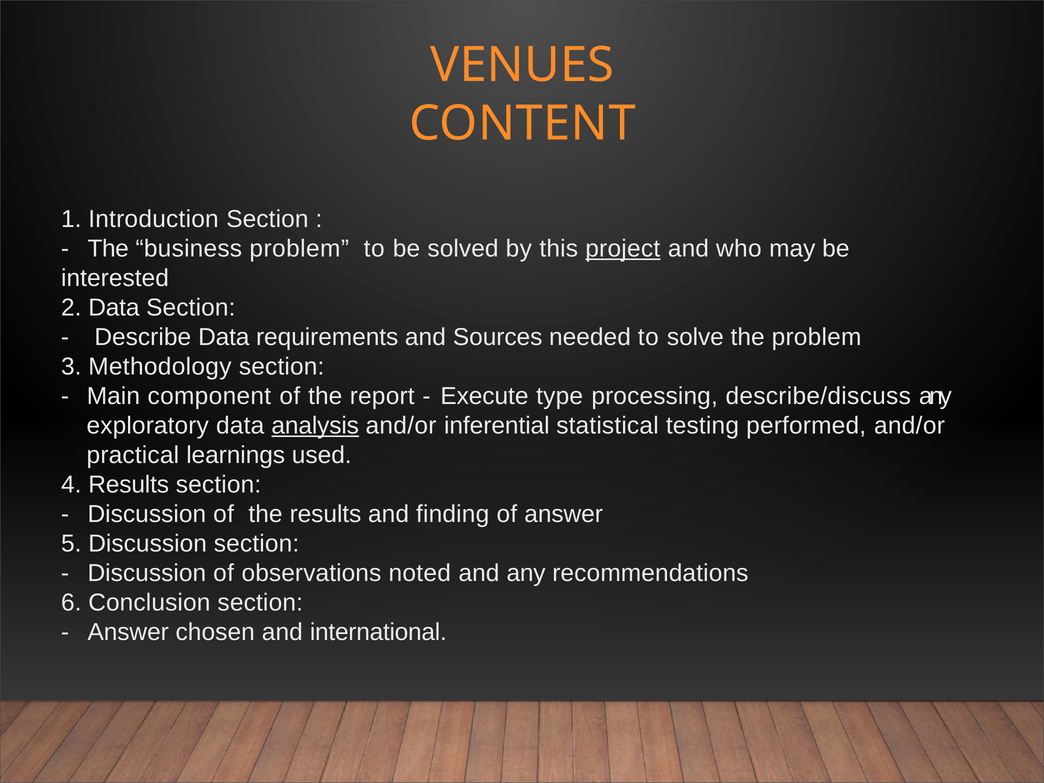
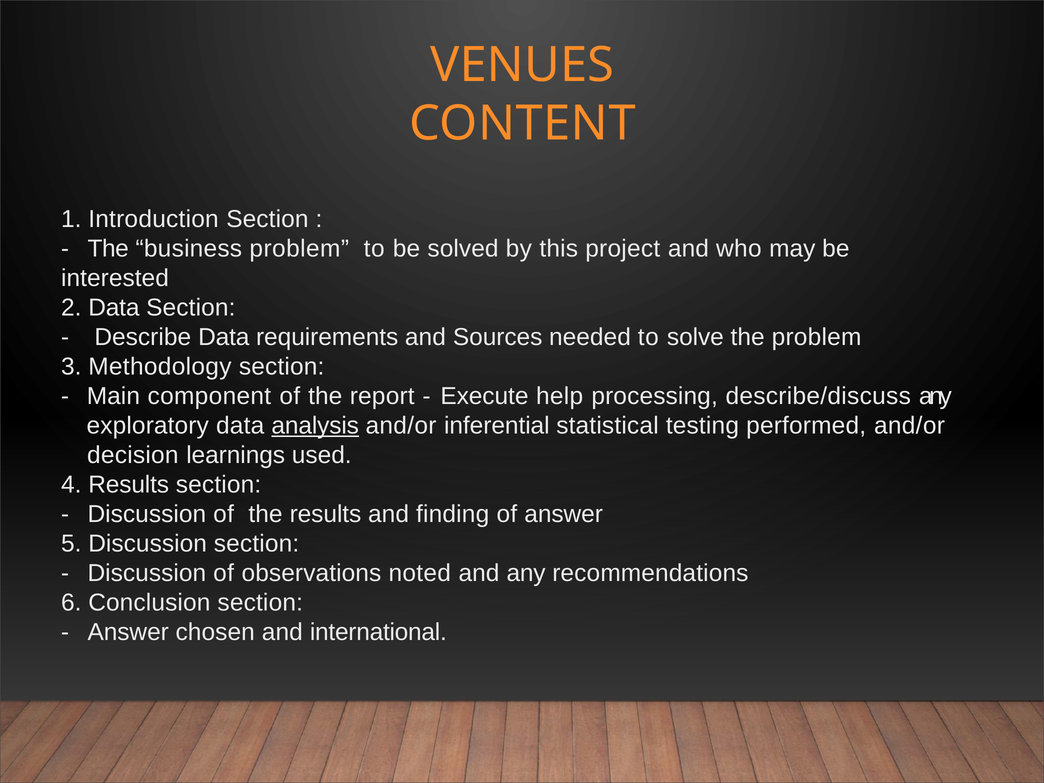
project underline: present -> none
type: type -> help
practical: practical -> decision
